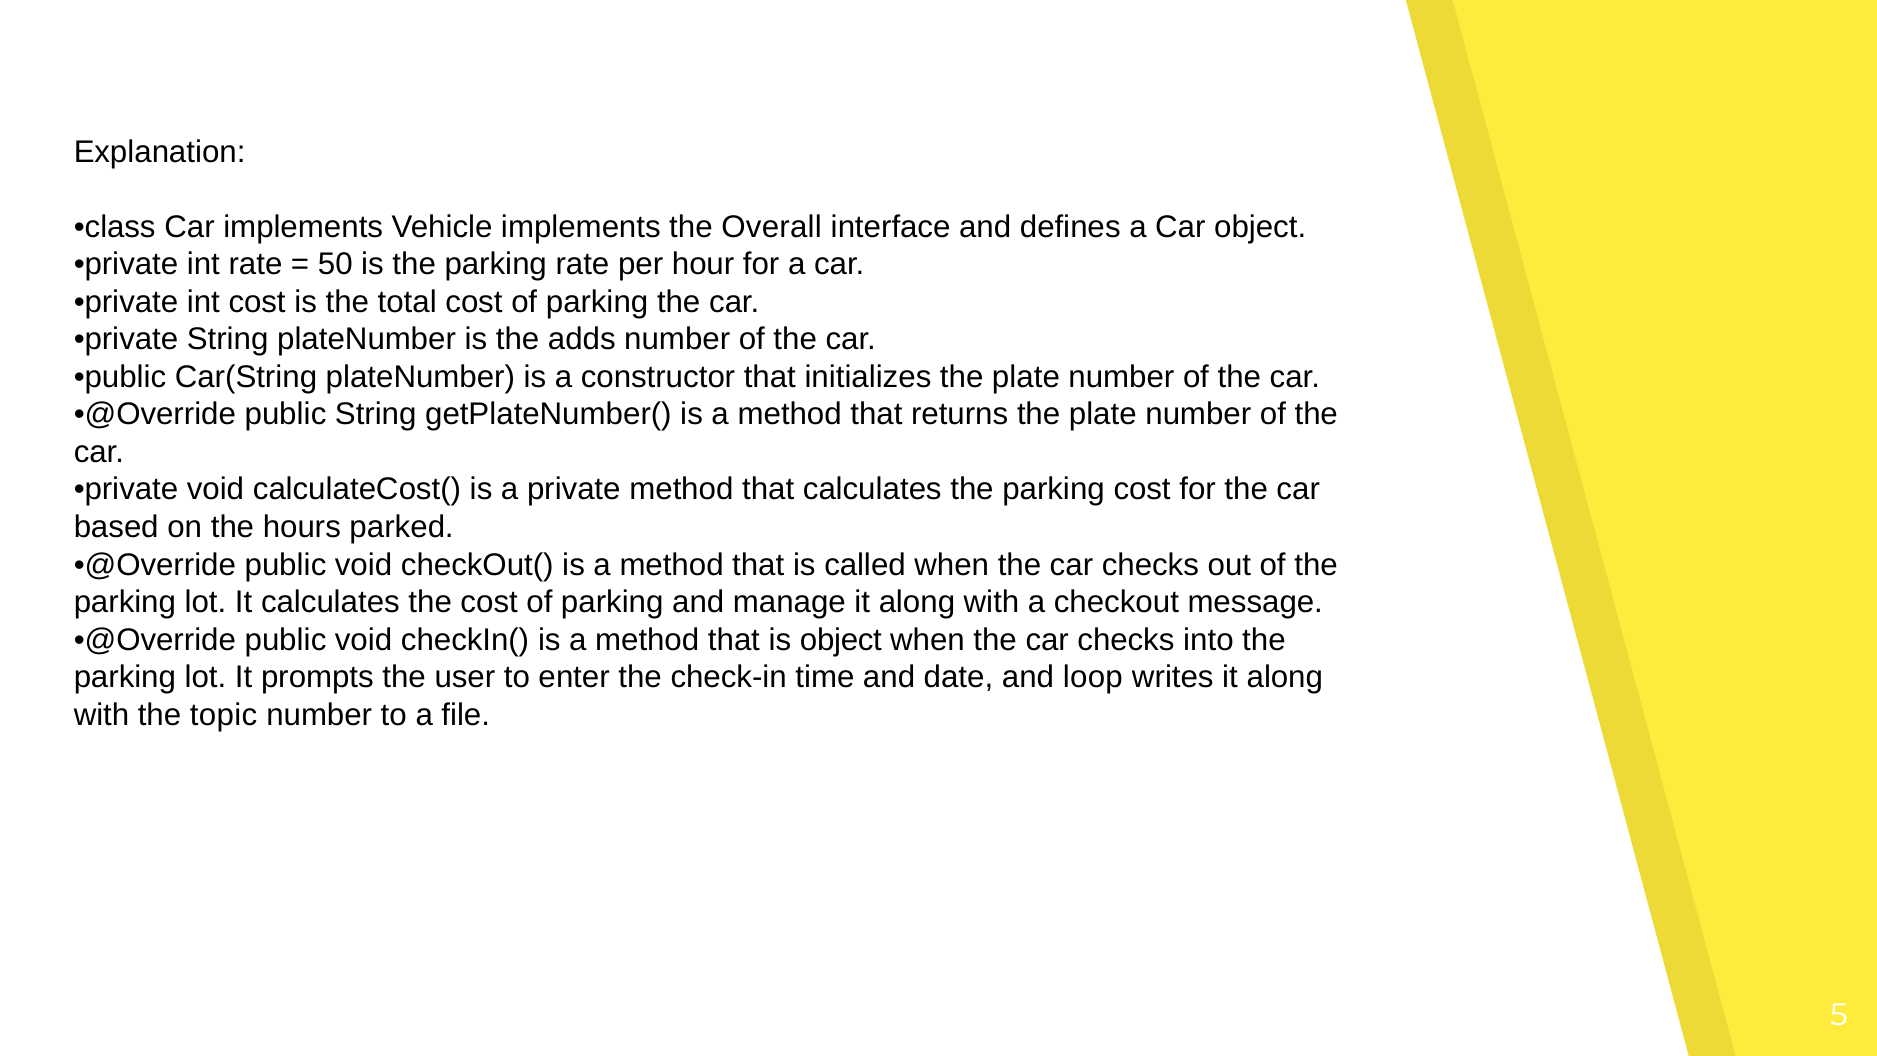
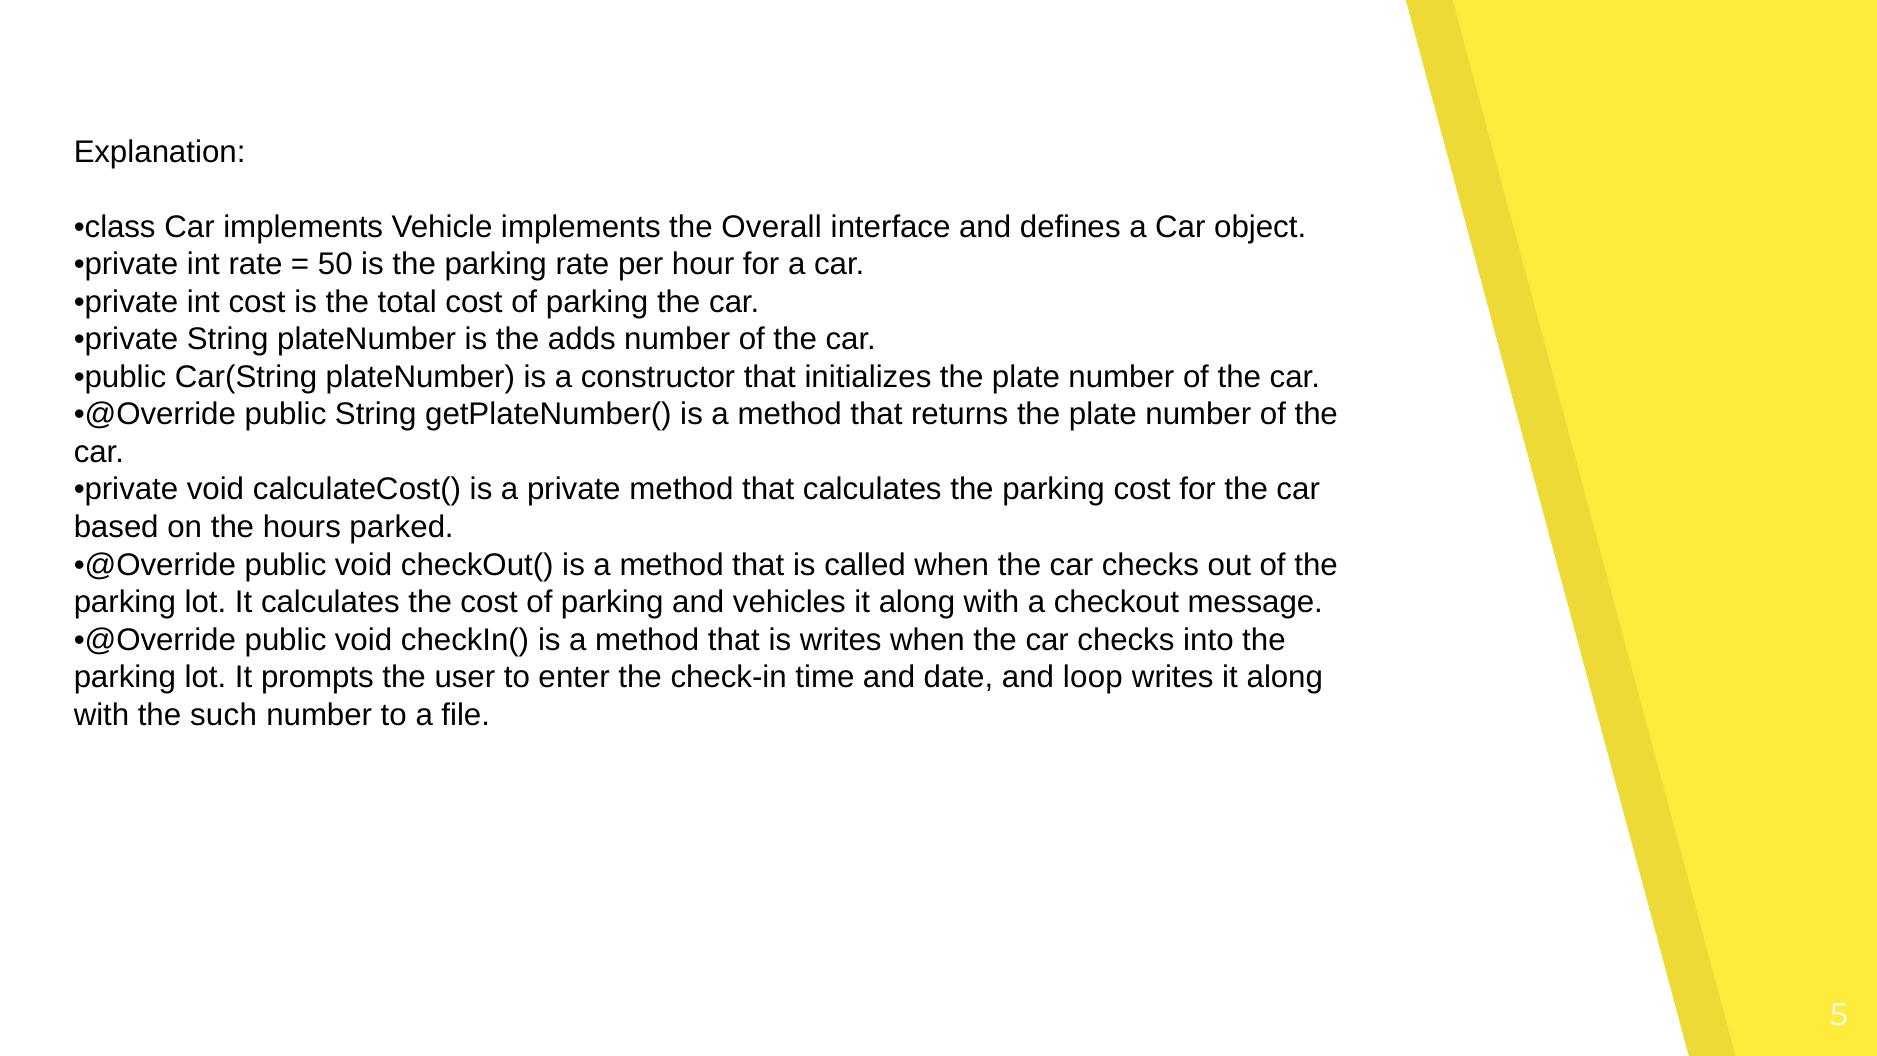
manage: manage -> vehicles
is object: object -> writes
topic: topic -> such
